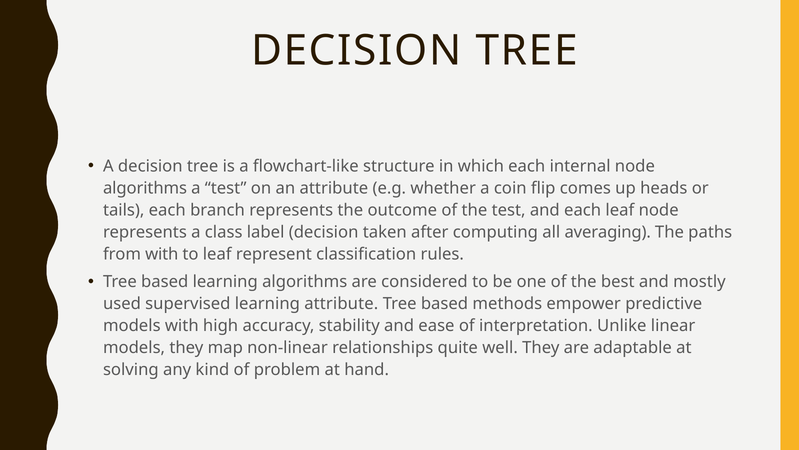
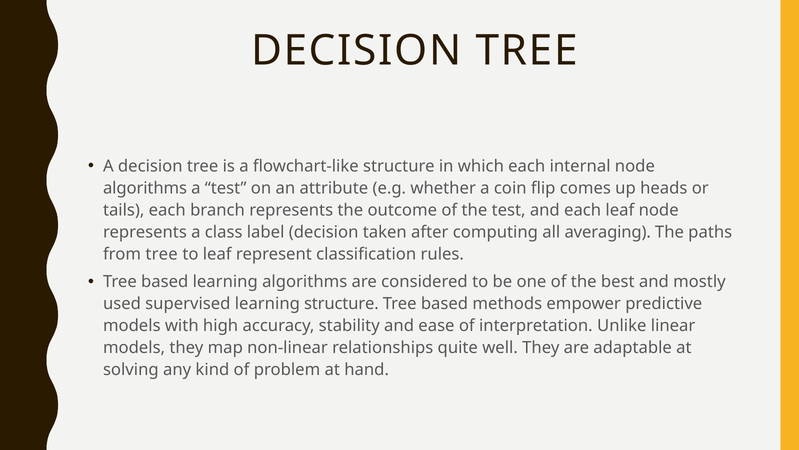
from with: with -> tree
learning attribute: attribute -> structure
